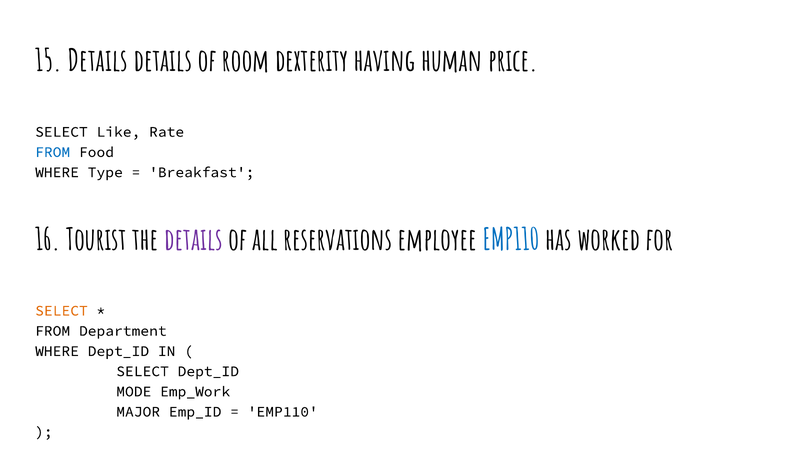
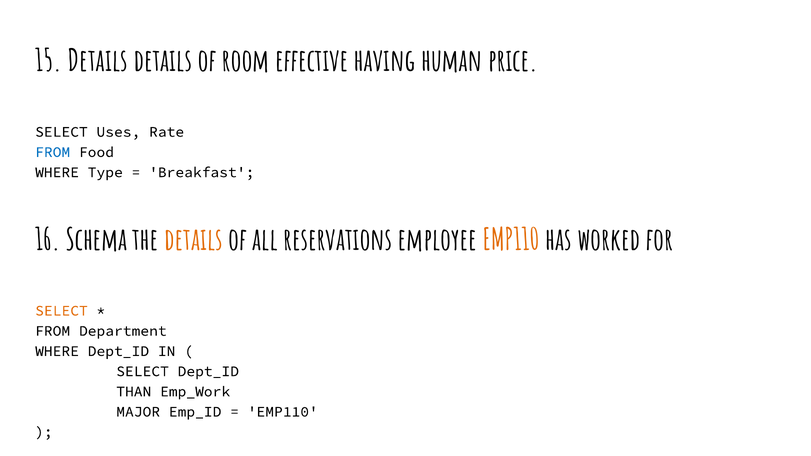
dexterity: dexterity -> effective
Like: Like -> Uses
Tourist: Tourist -> Schema
details at (193, 240) colour: purple -> orange
EMP110 at (511, 240) colour: blue -> orange
MODE: MODE -> THAN
